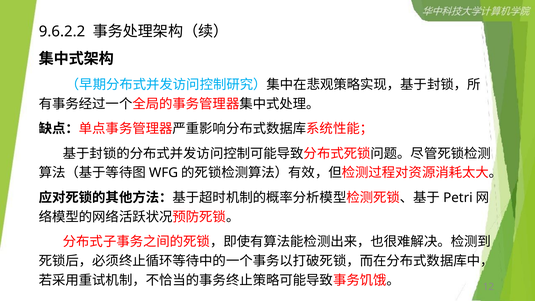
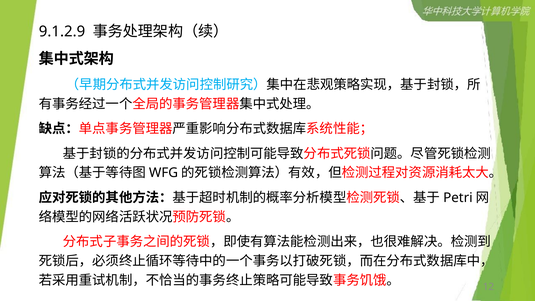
9.6.2.2: 9.6.2.2 -> 9.1.2.9
